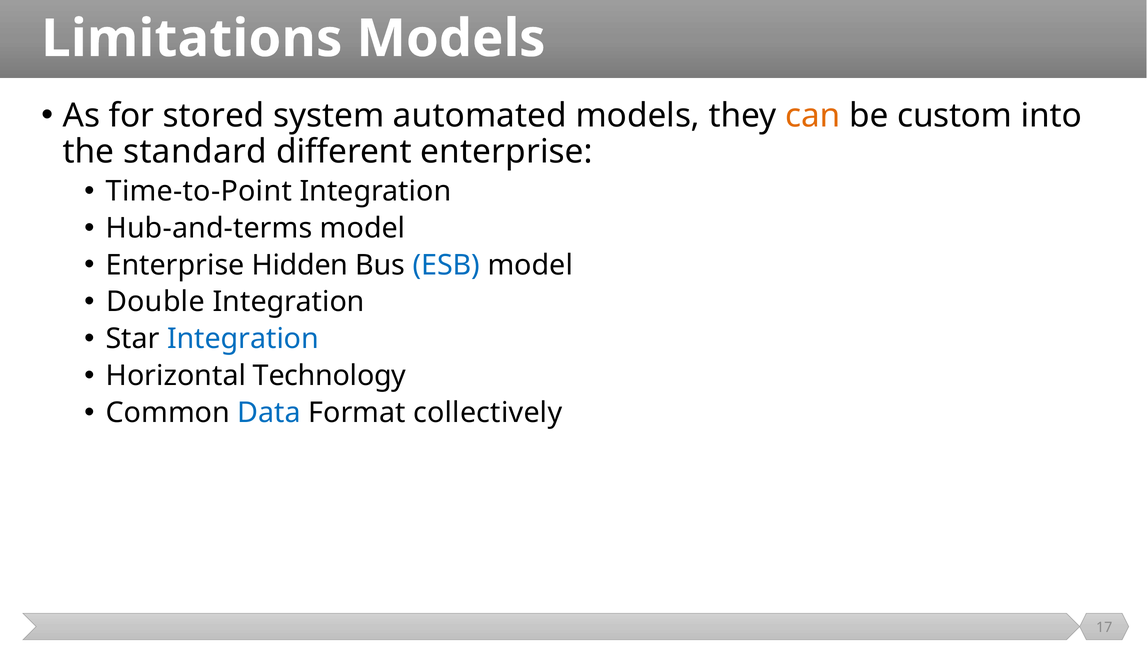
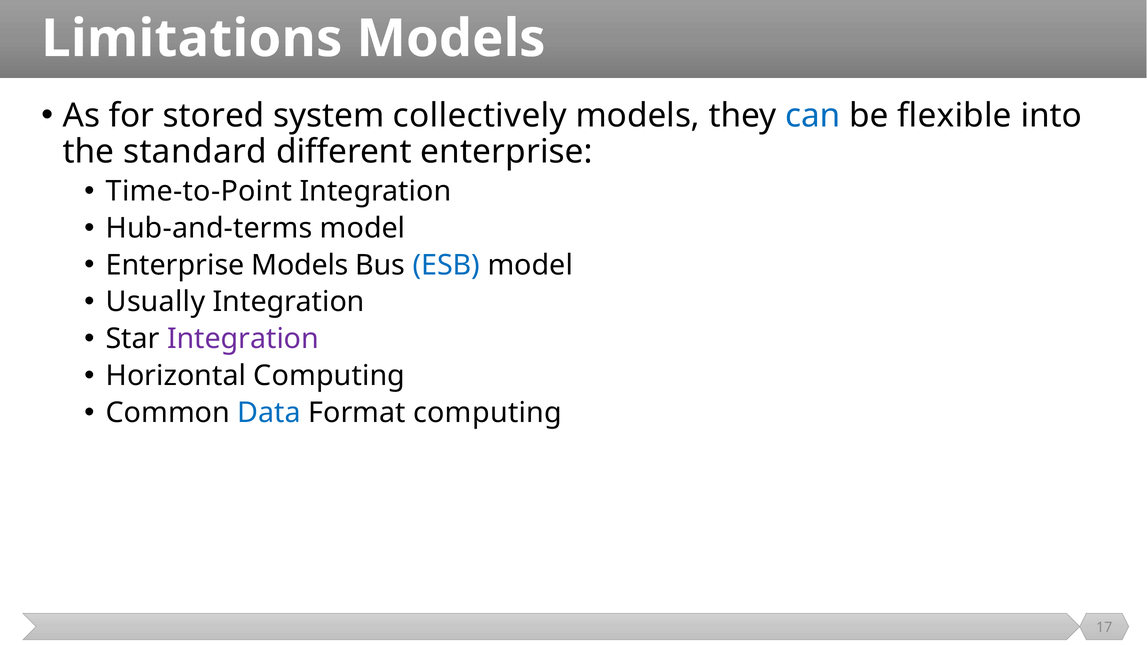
automated: automated -> collectively
can colour: orange -> blue
custom: custom -> flexible
Enterprise Hidden: Hidden -> Models
Double: Double -> Usually
Integration at (243, 339) colour: blue -> purple
Horizontal Technology: Technology -> Computing
Format collectively: collectively -> computing
